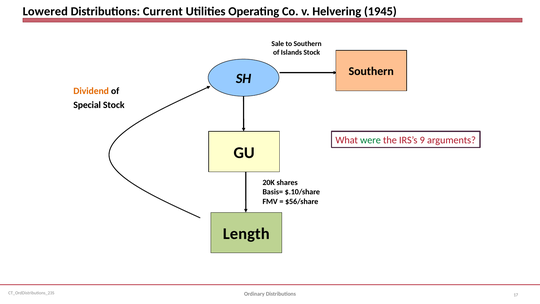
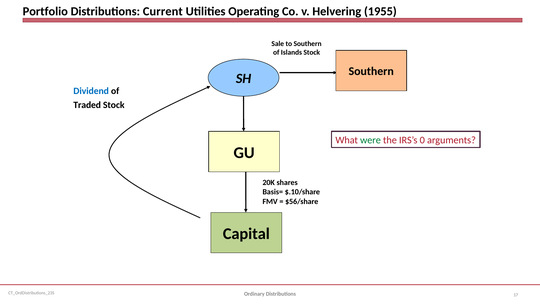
Lowered: Lowered -> Portfolio
1945: 1945 -> 1955
Dividend colour: orange -> blue
Special: Special -> Traded
9: 9 -> 0
Length: Length -> Capital
